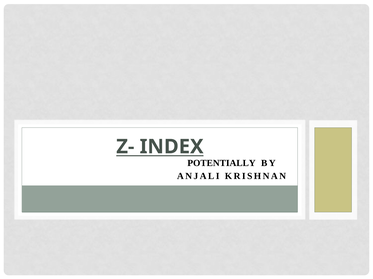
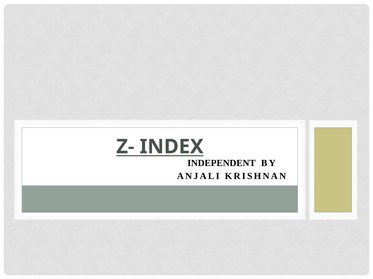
POTENTIALLY: POTENTIALLY -> INDEPENDENT
